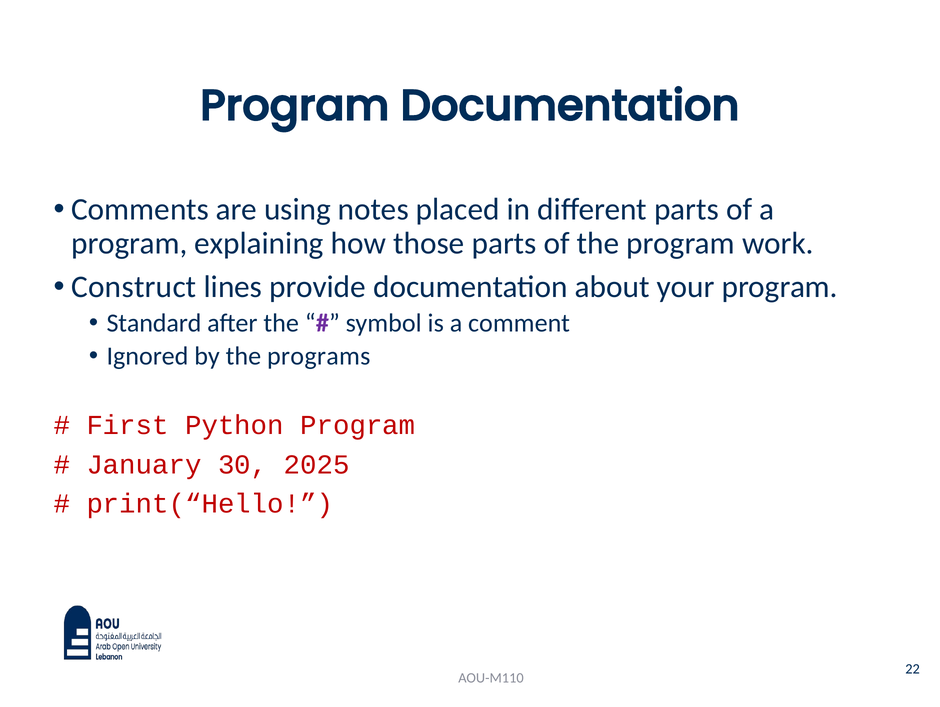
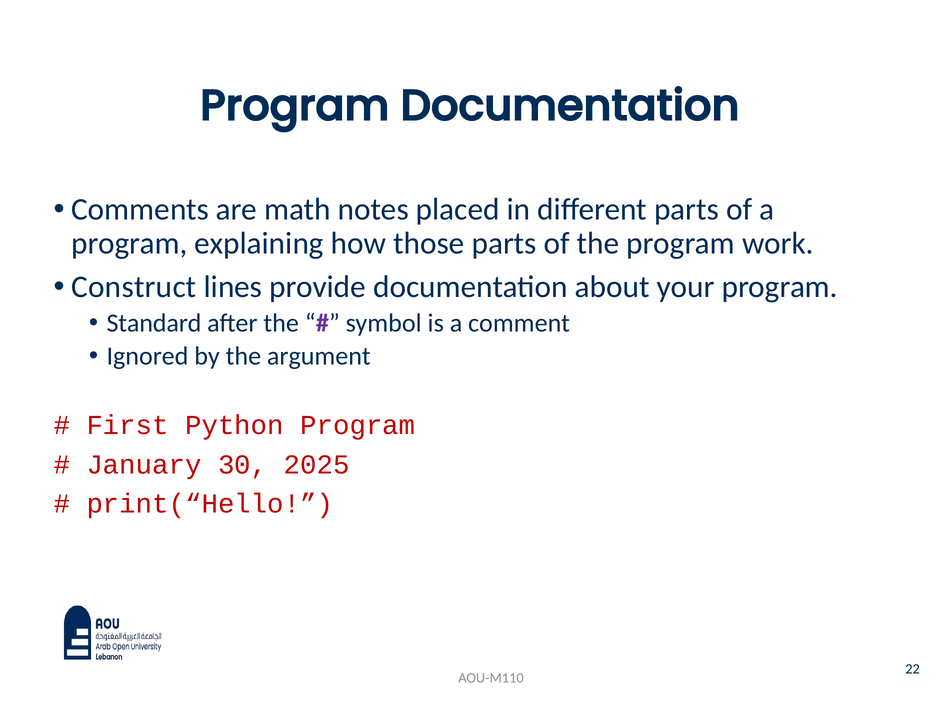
using: using -> math
programs: programs -> argument
